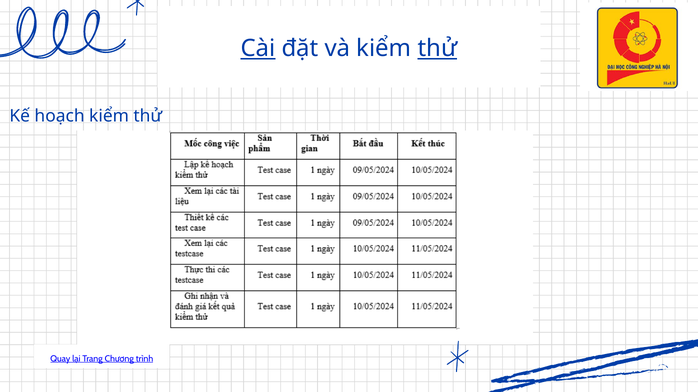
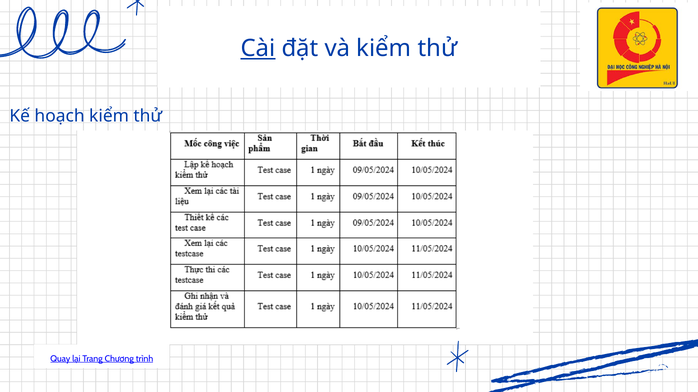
thử at (437, 49) underline: present -> none
